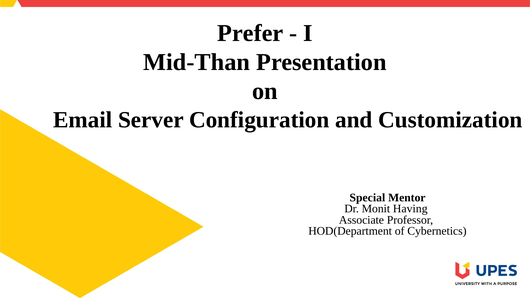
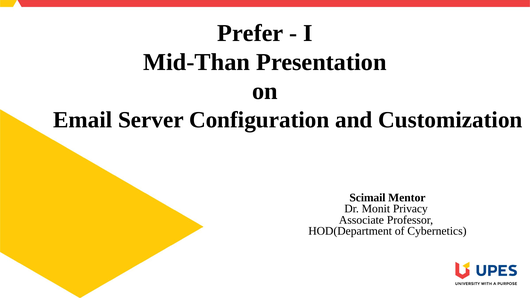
Special: Special -> Scimail
Having: Having -> Privacy
